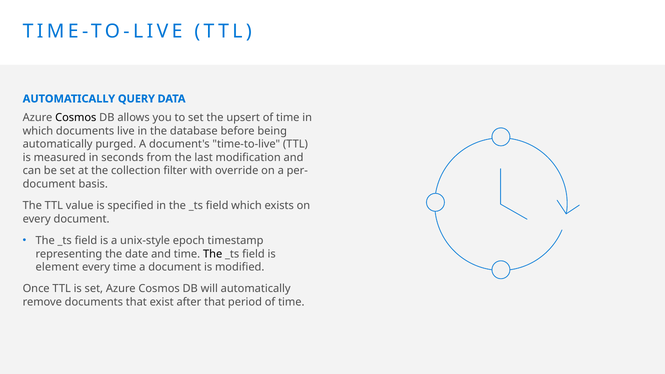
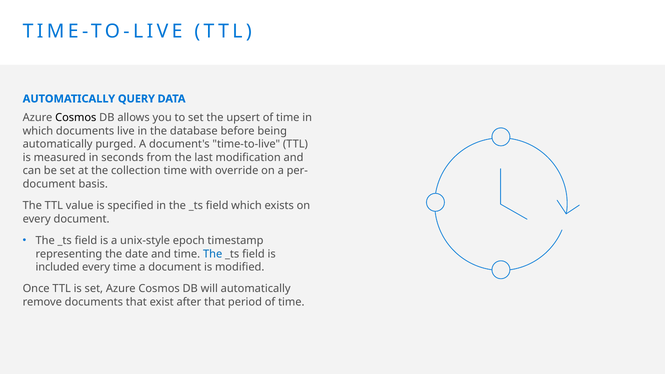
collection filter: filter -> time
The at (213, 254) colour: black -> blue
element: element -> included
